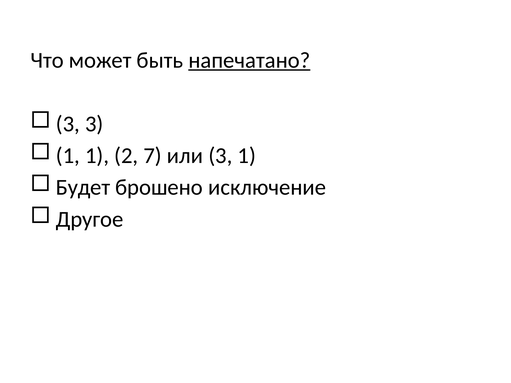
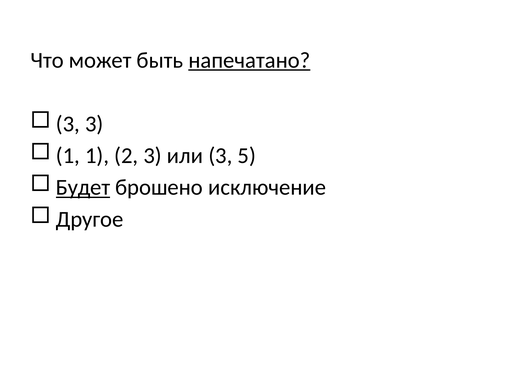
2 7: 7 -> 3
3 1: 1 -> 5
Будет underline: none -> present
